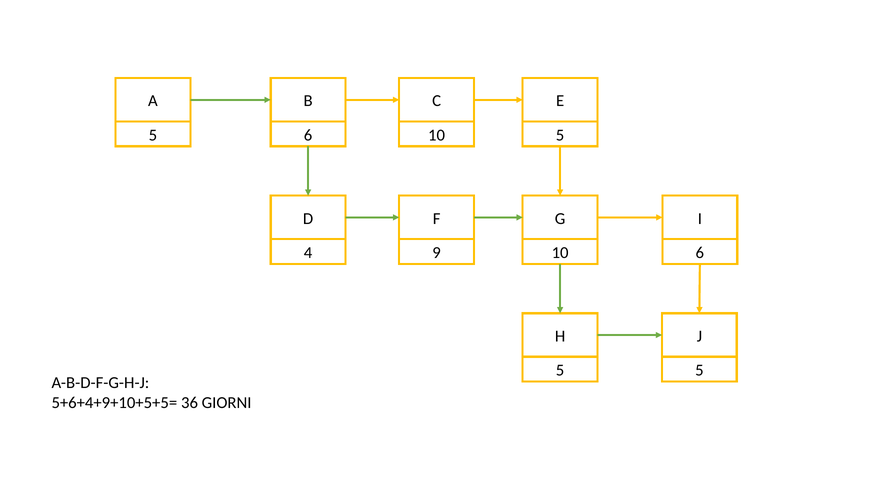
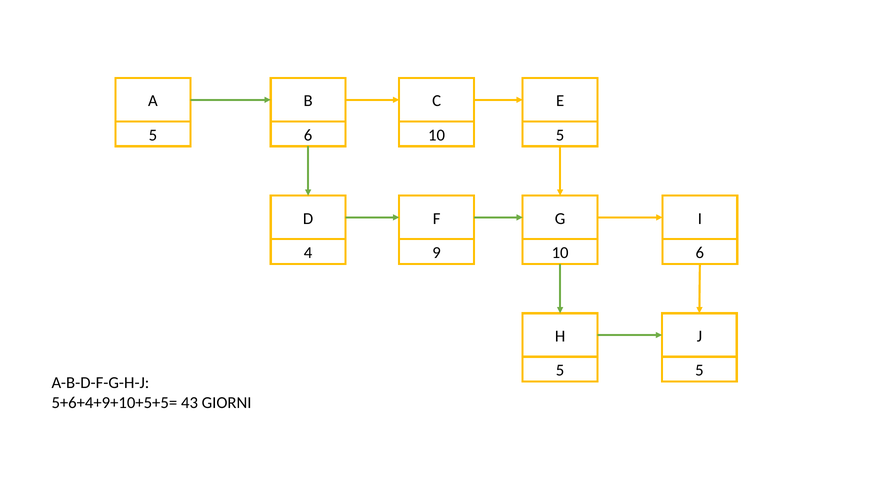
36: 36 -> 43
